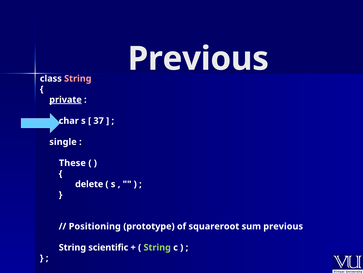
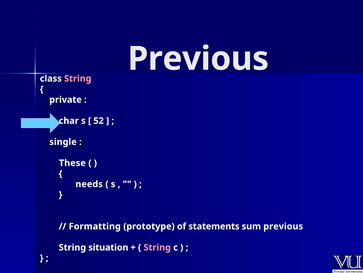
private underline: present -> none
37: 37 -> 52
delete: delete -> needs
Positioning: Positioning -> Formatting
squareroot: squareroot -> statements
scientific: scientific -> situation
String at (157, 247) colour: light green -> pink
